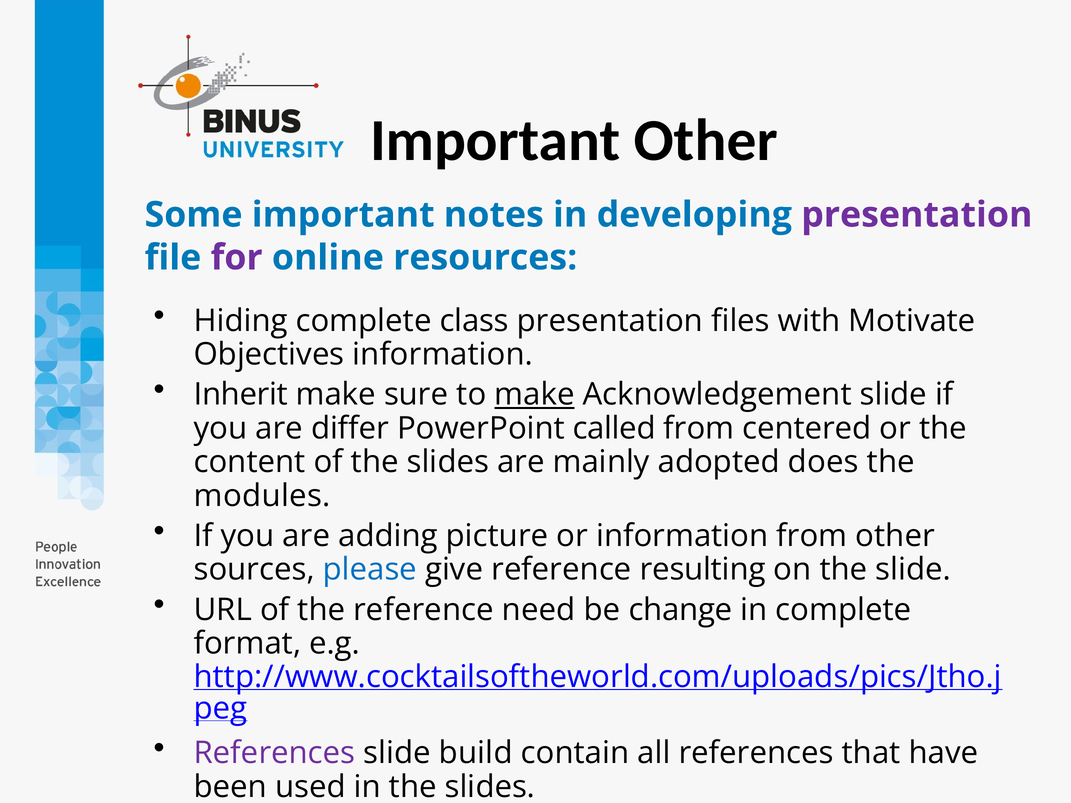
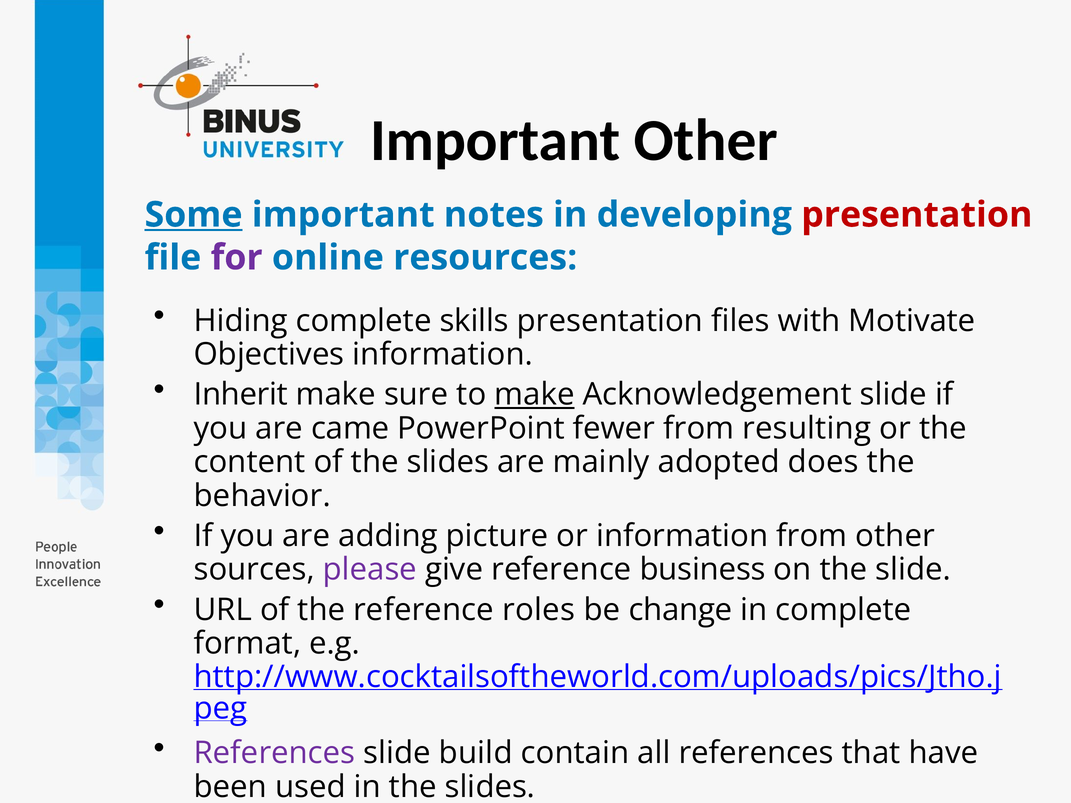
Some underline: none -> present
presentation at (917, 215) colour: purple -> red
class: class -> skills
differ: differ -> came
called: called -> fewer
centered: centered -> resulting
modules: modules -> behavior
please colour: blue -> purple
resulting: resulting -> business
need: need -> roles
